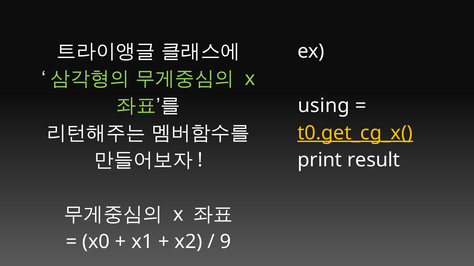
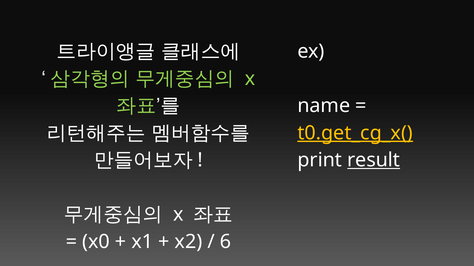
using: using -> name
result underline: none -> present
9: 9 -> 6
